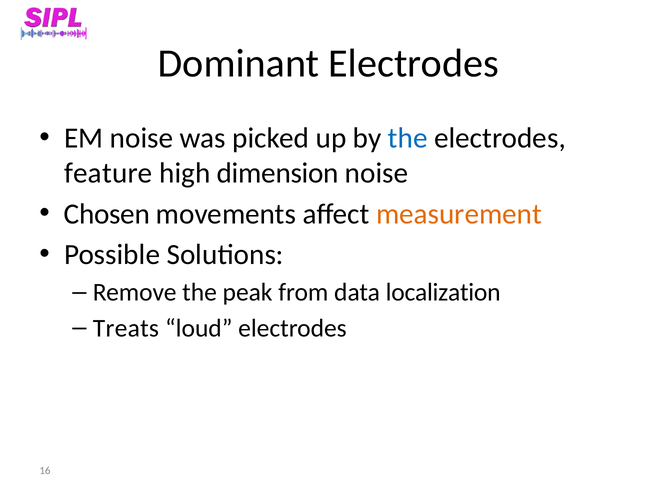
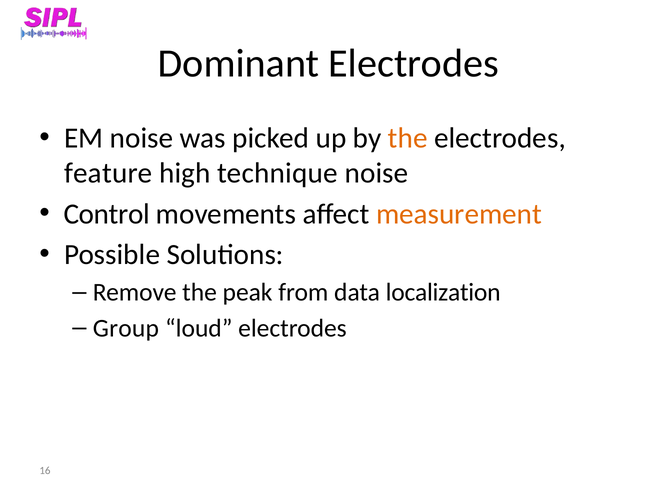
the at (408, 138) colour: blue -> orange
dimension: dimension -> technique
Chosen: Chosen -> Control
Treats: Treats -> Group
